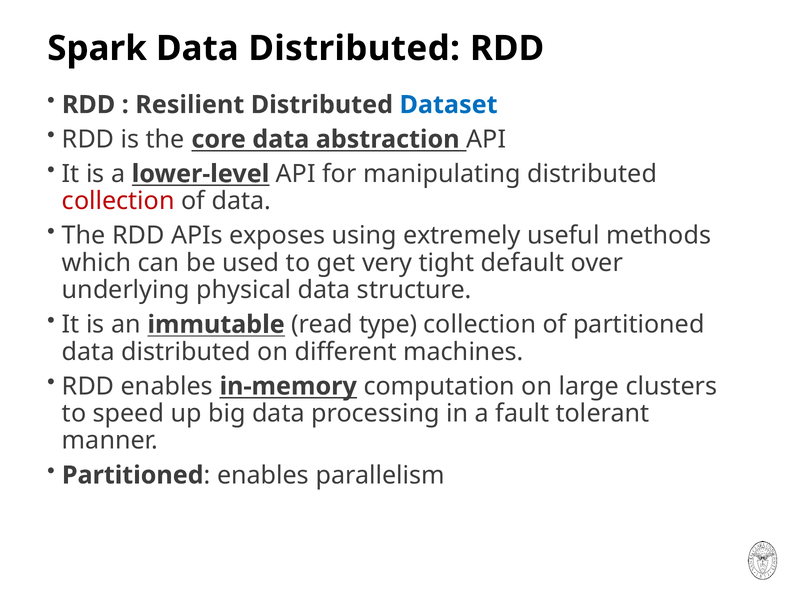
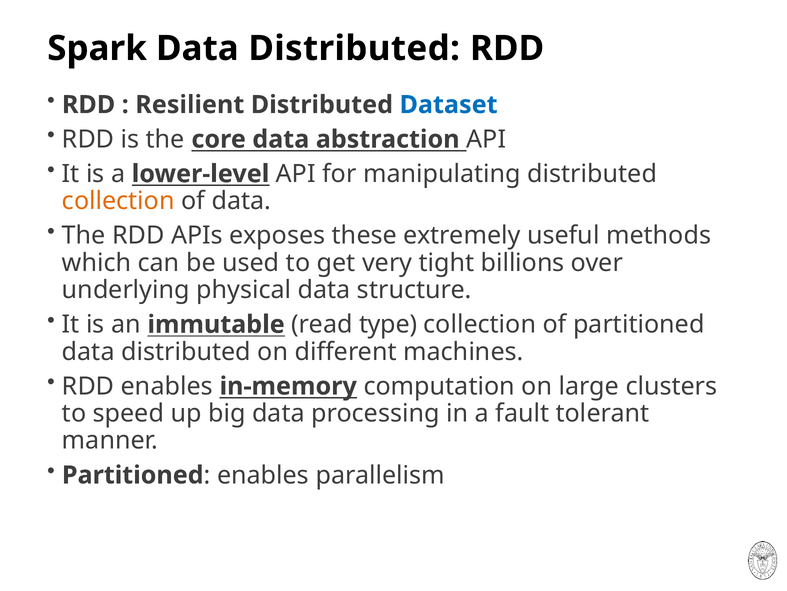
collection at (118, 201) colour: red -> orange
using: using -> these
default: default -> billions
